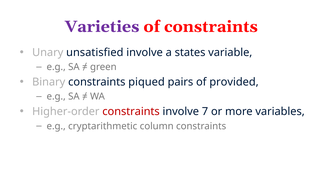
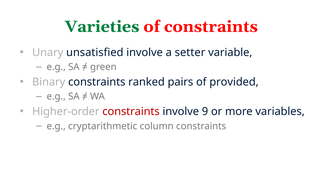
Varieties colour: purple -> green
states: states -> setter
piqued: piqued -> ranked
7: 7 -> 9
